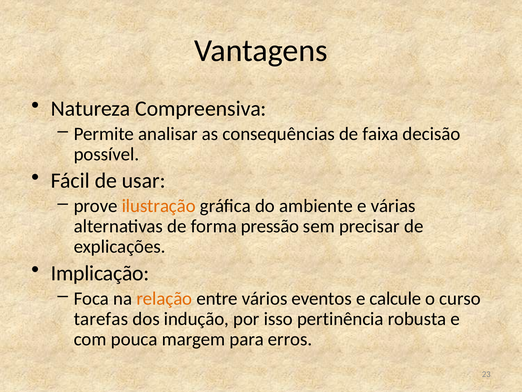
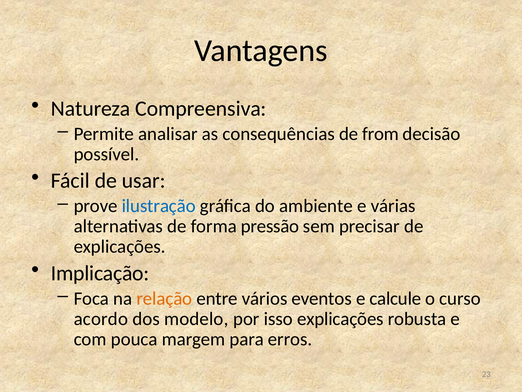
faixa: faixa -> from
ilustração colour: orange -> blue
tarefas: tarefas -> acordo
indução: indução -> modelo
isso pertinência: pertinência -> explicações
